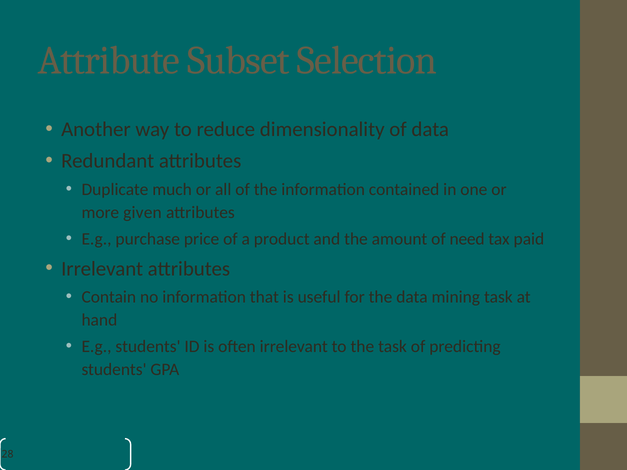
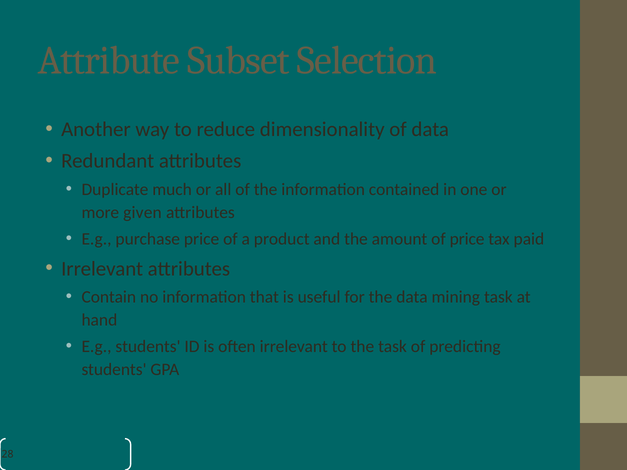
of need: need -> price
